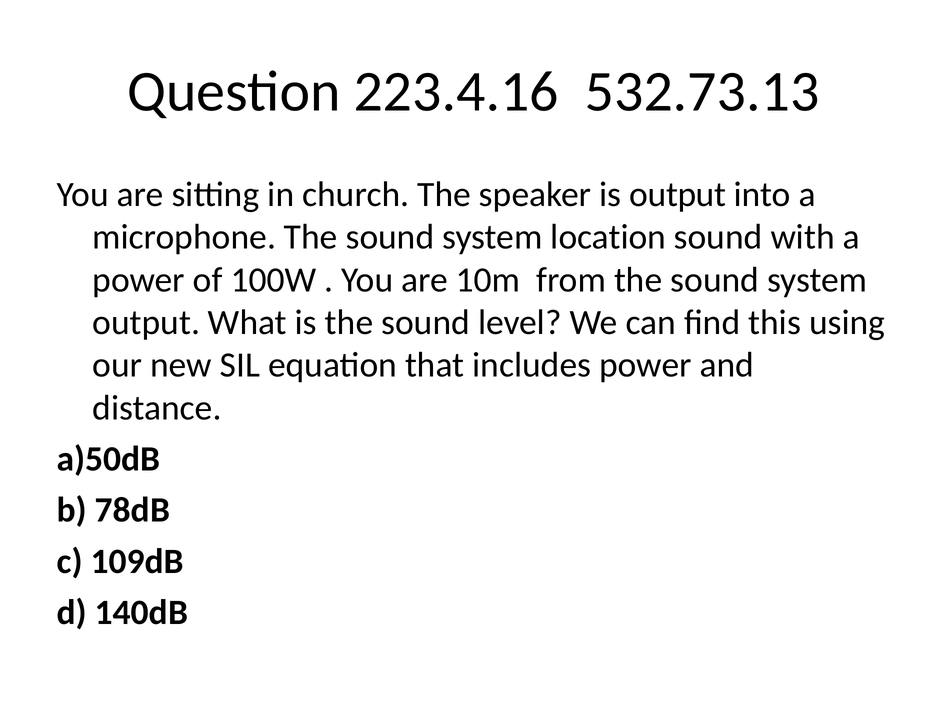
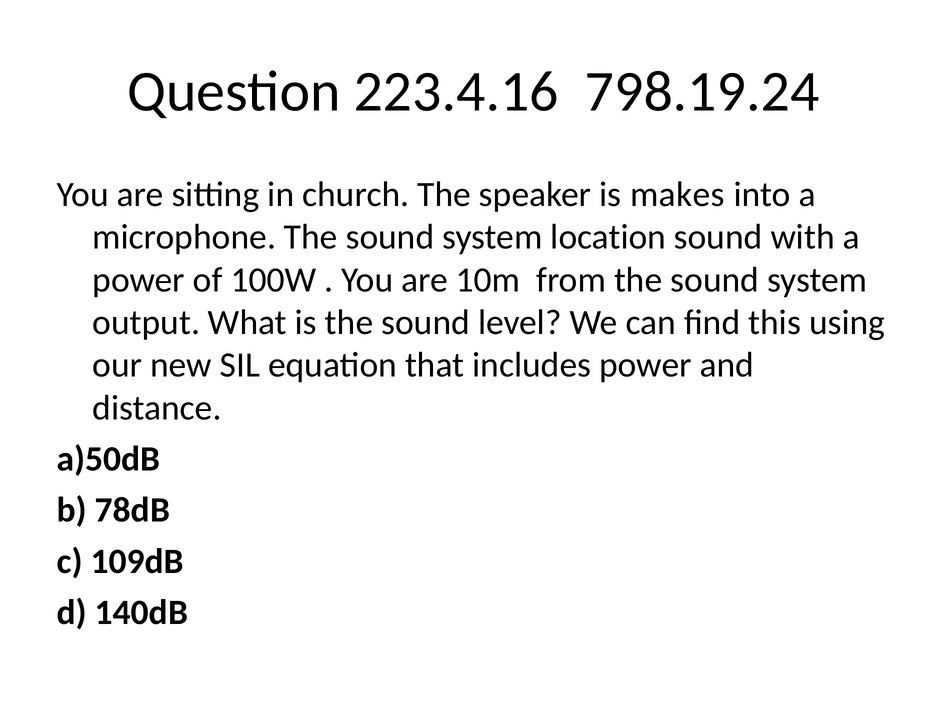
532.73.13: 532.73.13 -> 798.19.24
is output: output -> makes
